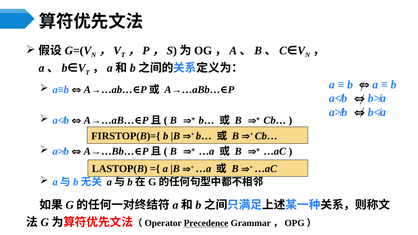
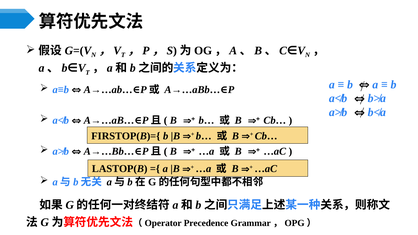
Precedence underline: present -> none
